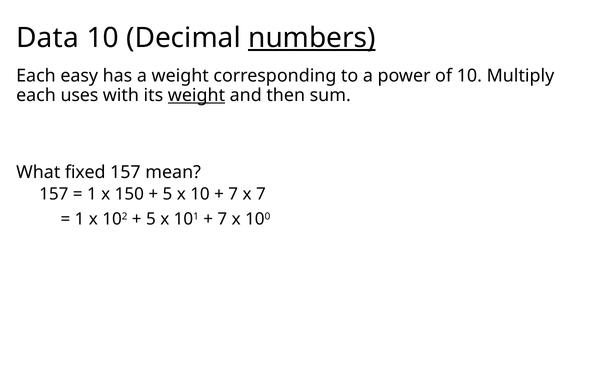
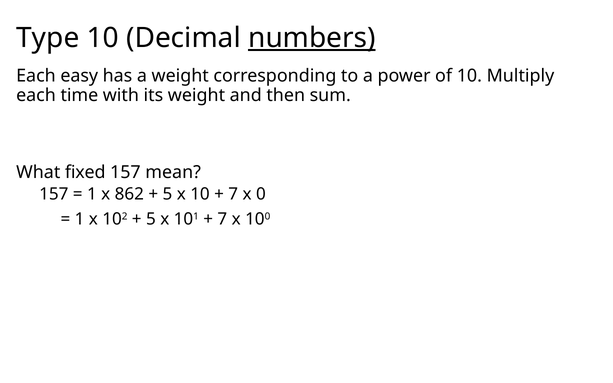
Data: Data -> Type
uses: uses -> time
weight at (196, 95) underline: present -> none
150: 150 -> 862
x 7: 7 -> 0
